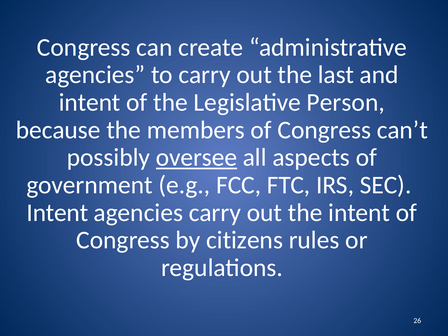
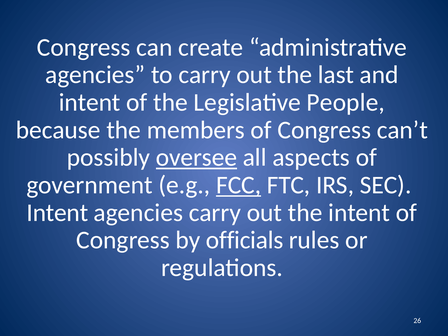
Person: Person -> People
FCC underline: none -> present
citizens: citizens -> officials
